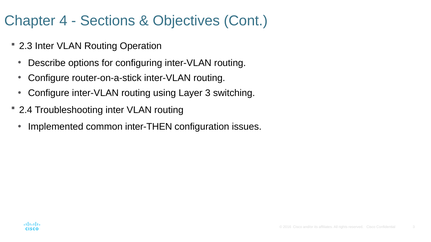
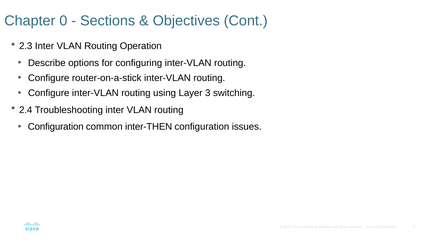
4: 4 -> 0
Implemented at (56, 127): Implemented -> Configuration
